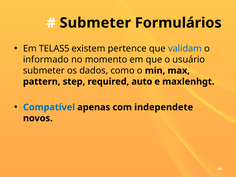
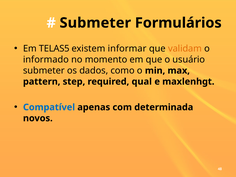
pertence: pertence -> informar
validam colour: blue -> orange
auto: auto -> qual
independete: independete -> determinada
